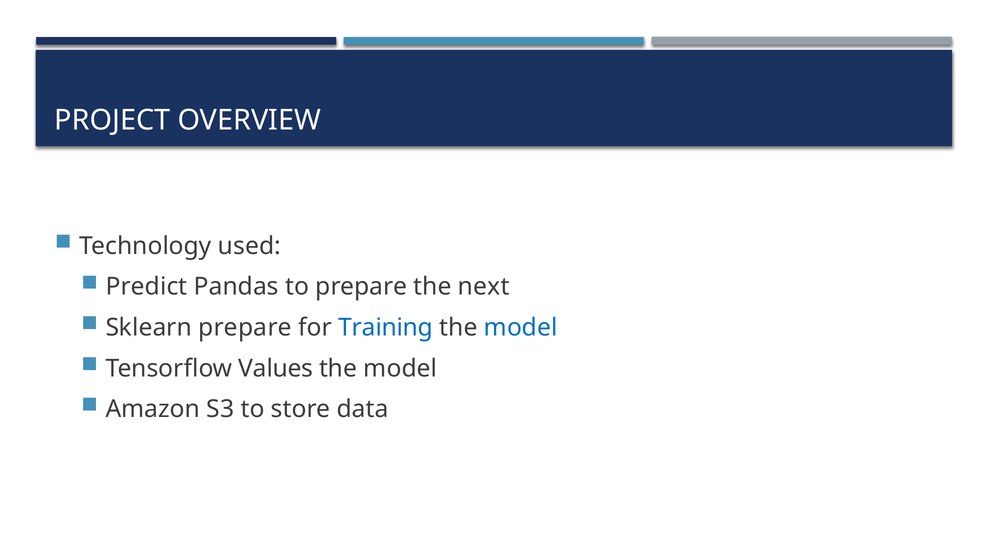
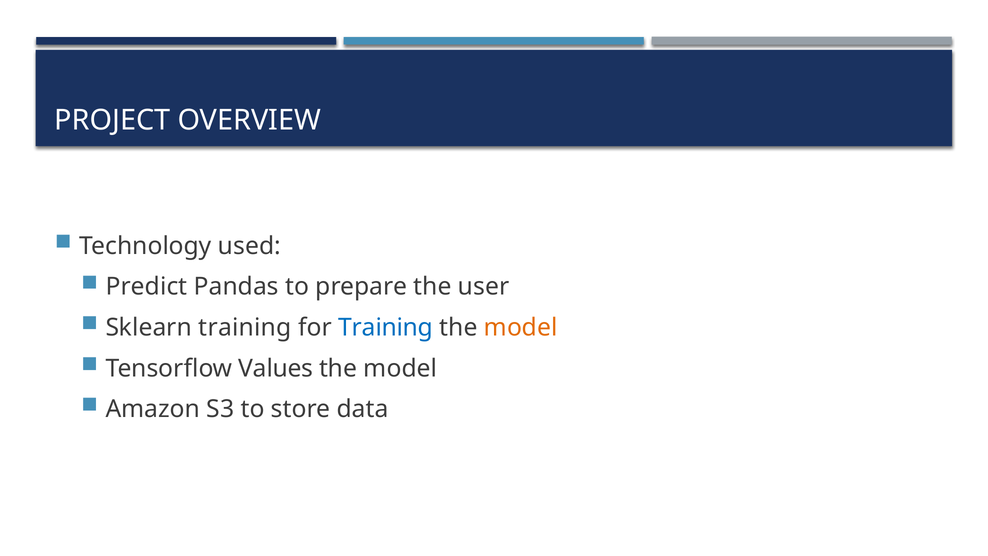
next: next -> user
Sklearn prepare: prepare -> training
model at (521, 327) colour: blue -> orange
